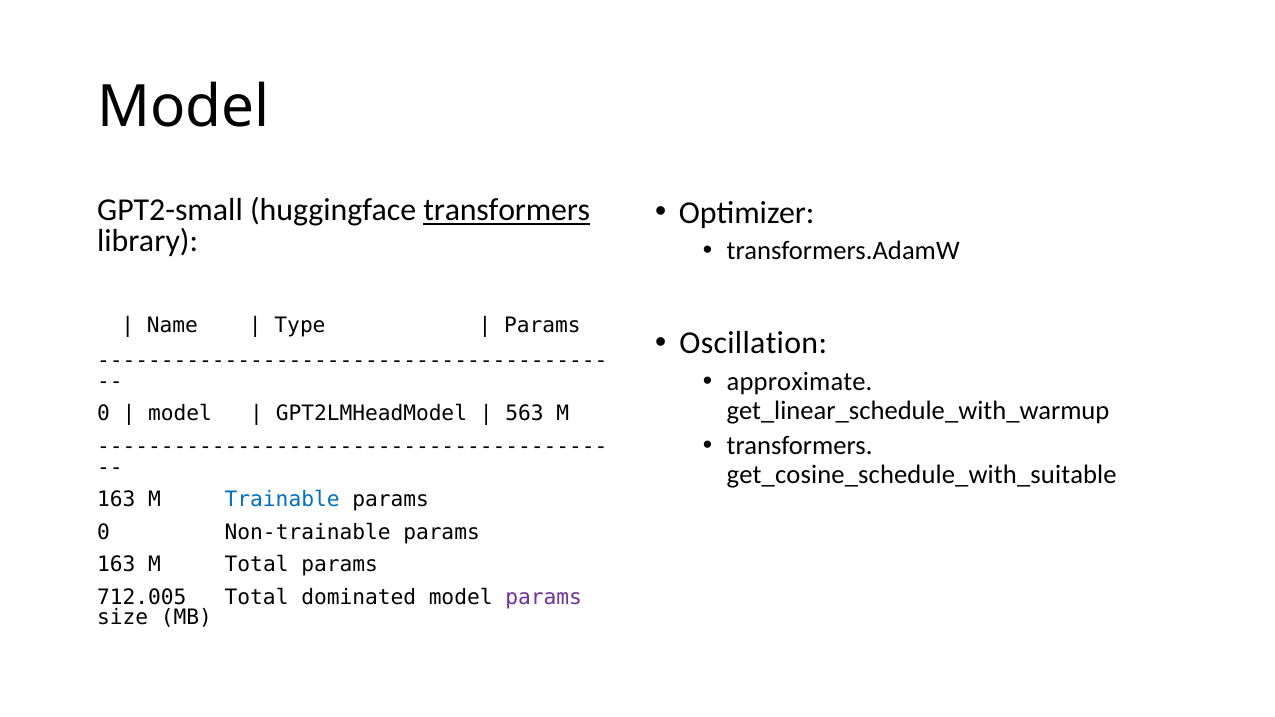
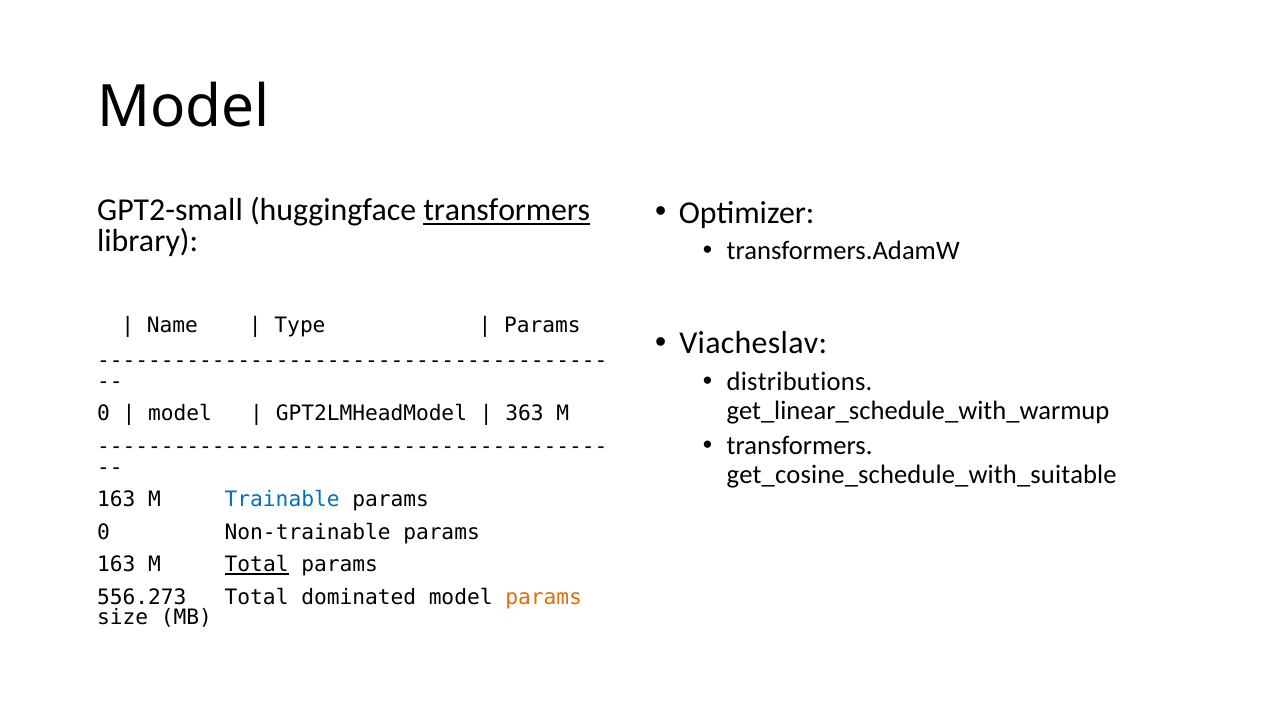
Oscillation: Oscillation -> Viacheslav
approximate: approximate -> distributions
563: 563 -> 363
Total at (257, 565) underline: none -> present
712.005: 712.005 -> 556.273
params at (544, 597) colour: purple -> orange
